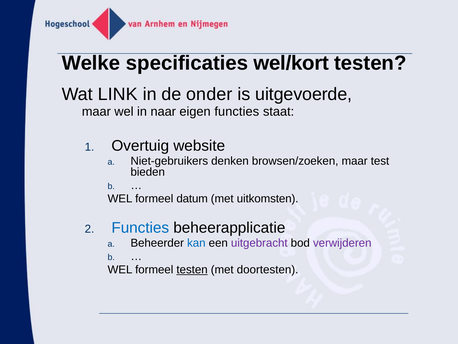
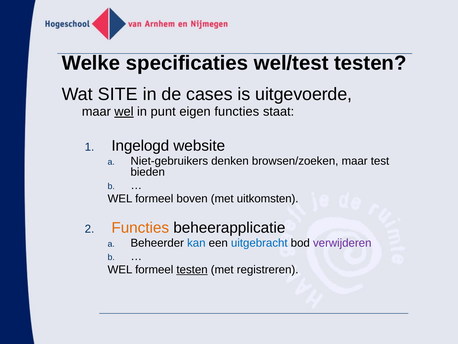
wel/kort: wel/kort -> wel/test
LINK: LINK -> SITE
onder: onder -> cases
wel at (124, 111) underline: none -> present
naar: naar -> punt
Overtuig: Overtuig -> Ingelogd
datum: datum -> boven
Functies at (140, 227) colour: blue -> orange
uitgebracht colour: purple -> blue
doortesten: doortesten -> registreren
